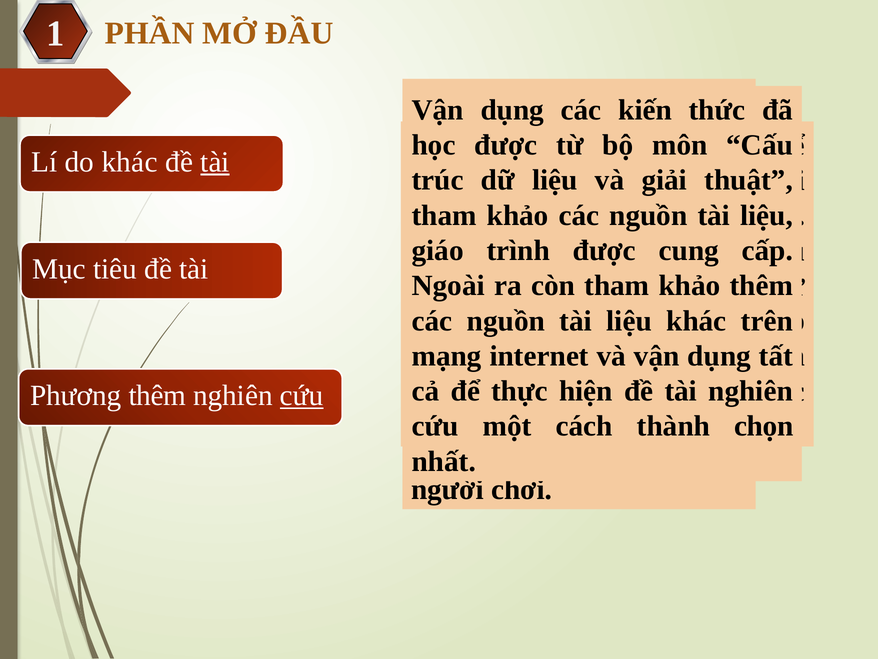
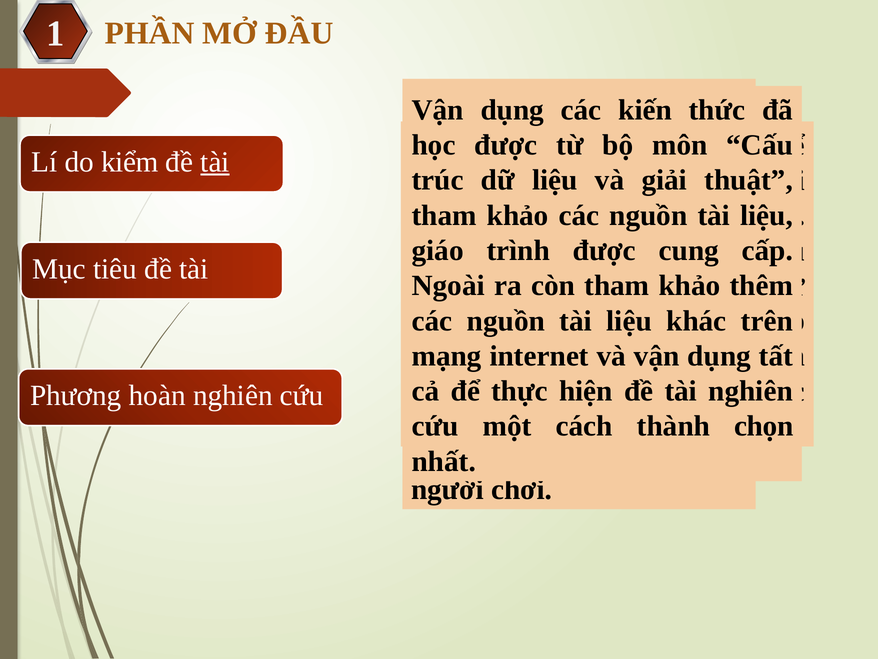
do khác: khác -> kiểm
Phương thêm: thêm -> hoàn
cứu at (302, 395) underline: present -> none
